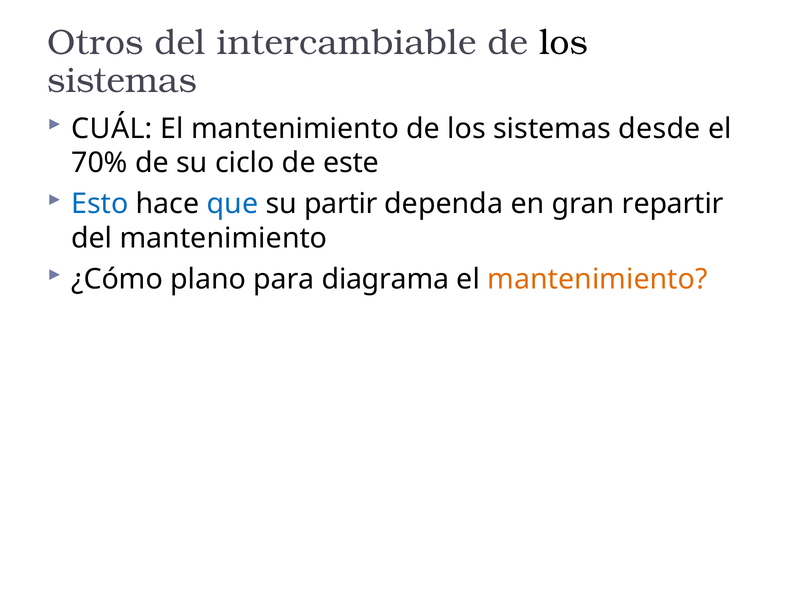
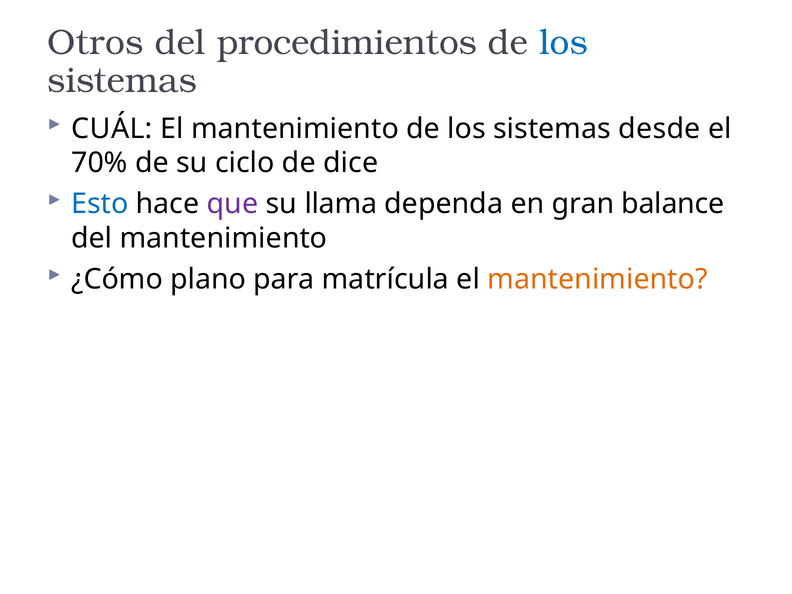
intercambiable: intercambiable -> procedimientos
los at (564, 43) colour: black -> blue
este: este -> dice
que colour: blue -> purple
partir: partir -> llama
repartir: repartir -> balance
diagrama: diagrama -> matrícula
